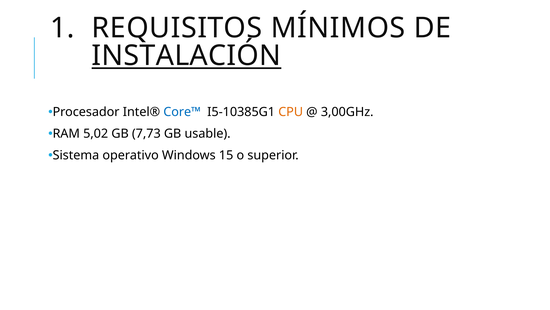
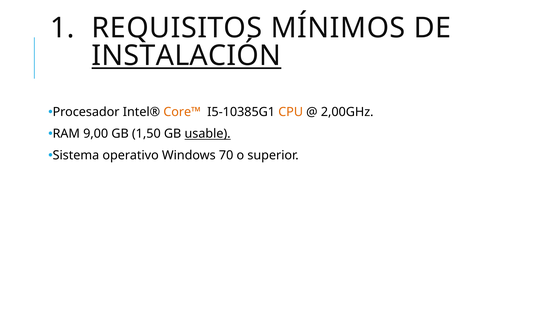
Core™ colour: blue -> orange
3,00GHz: 3,00GHz -> 2,00GHz
5,02: 5,02 -> 9,00
7,73: 7,73 -> 1,50
usable underline: none -> present
15: 15 -> 70
